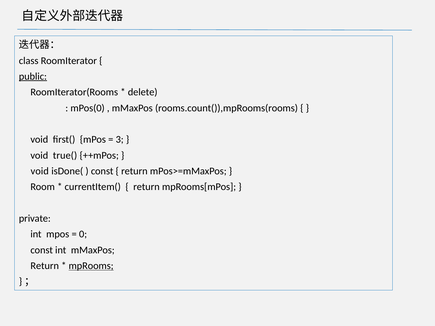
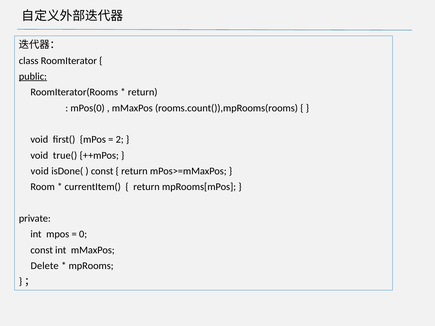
delete at (143, 92): delete -> return
3: 3 -> 2
Return at (45, 266): Return -> Delete
mpRooms underline: present -> none
